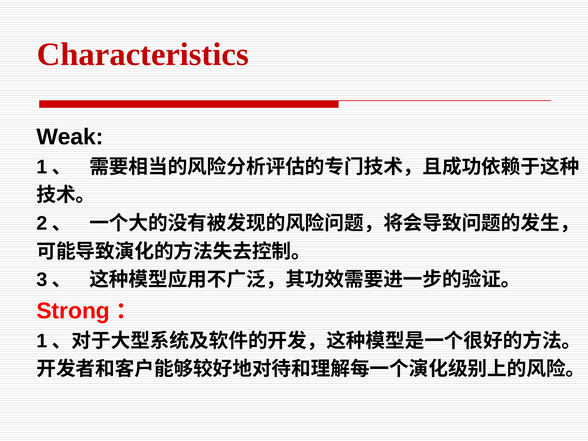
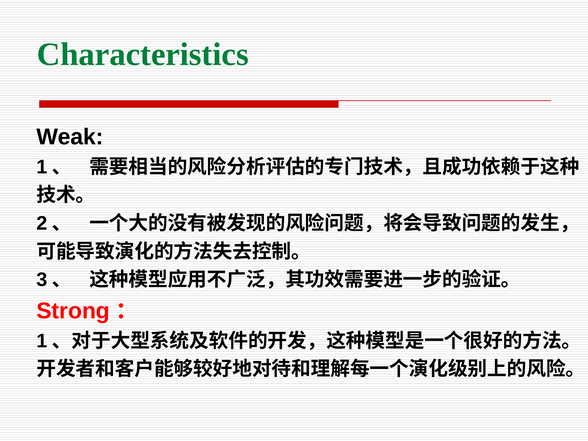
Characteristics colour: red -> green
